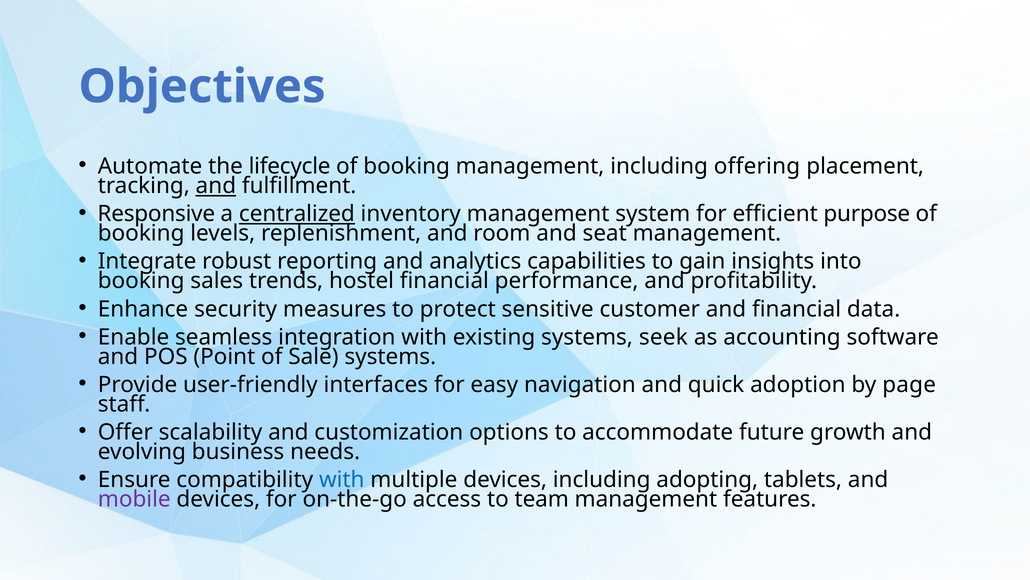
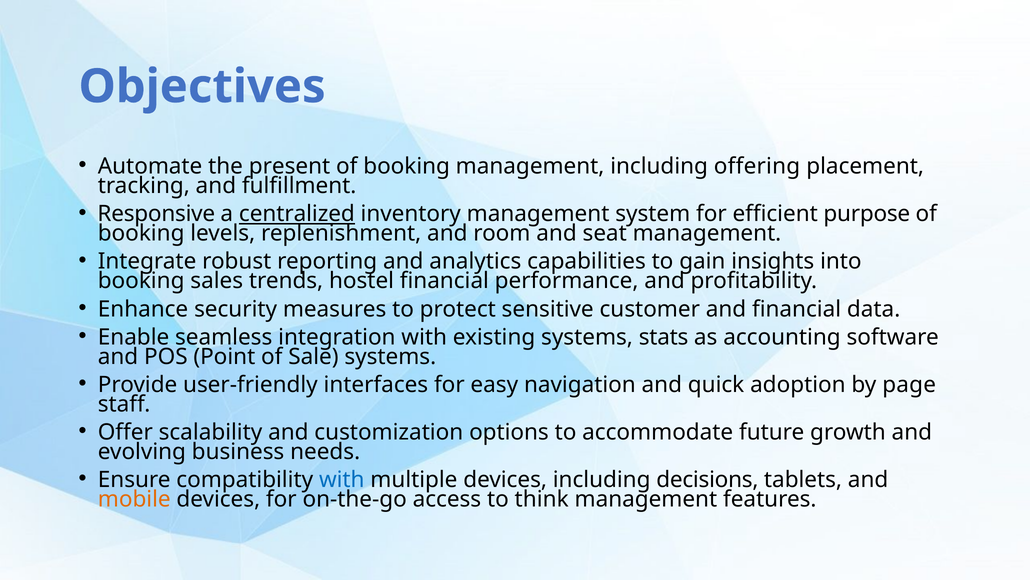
lifecycle: lifecycle -> present
and at (216, 186) underline: present -> none
seek: seek -> stats
adopting: adopting -> decisions
mobile colour: purple -> orange
team: team -> think
